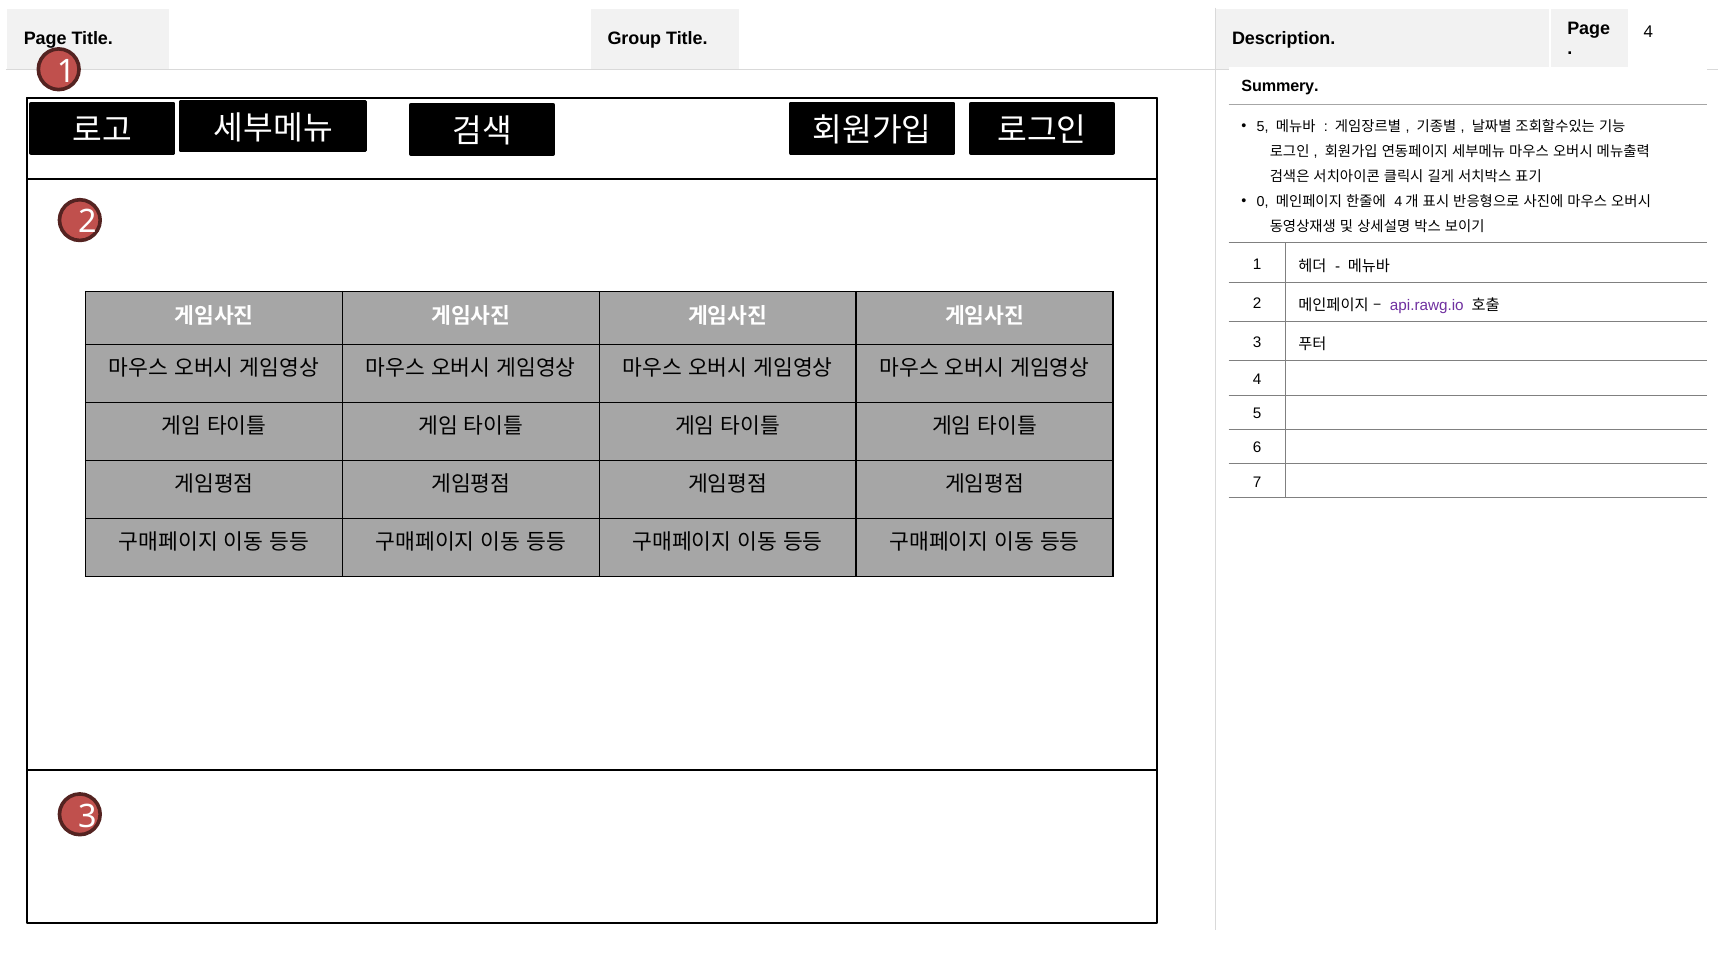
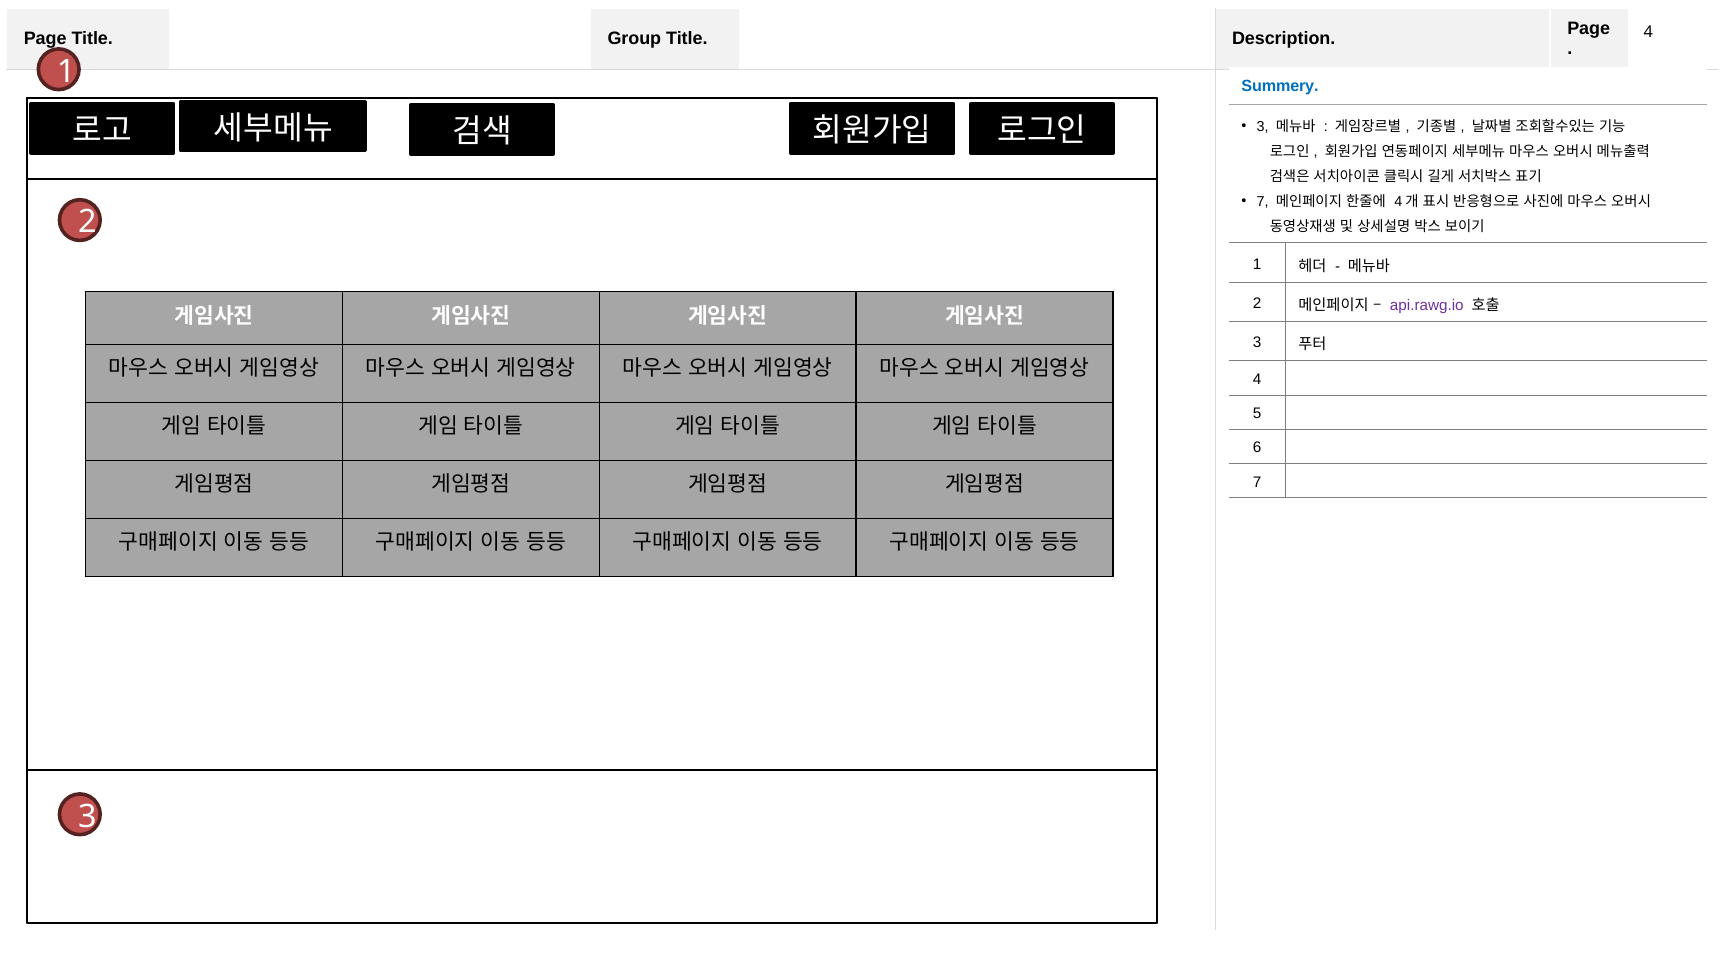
Summery colour: black -> blue
5 at (1263, 127): 5 -> 3
0 at (1263, 202): 0 -> 7
